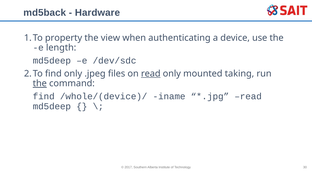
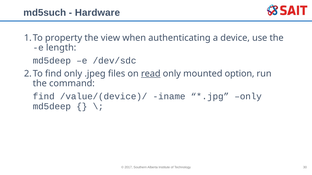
md5back: md5back -> md5such
taking: taking -> option
the at (40, 84) underline: present -> none
/whole/(device)/: /whole/(device)/ -> /value/(device)/
read at (248, 97): read -> only
